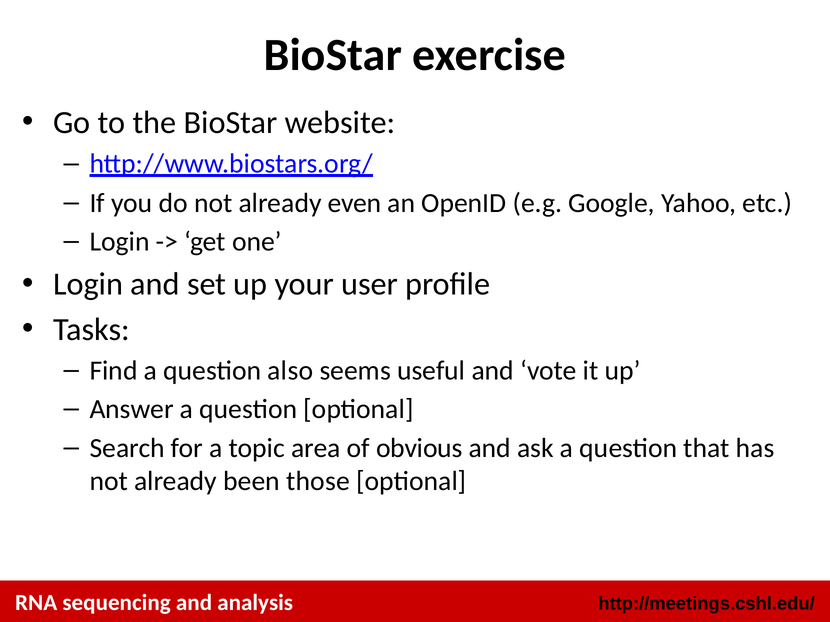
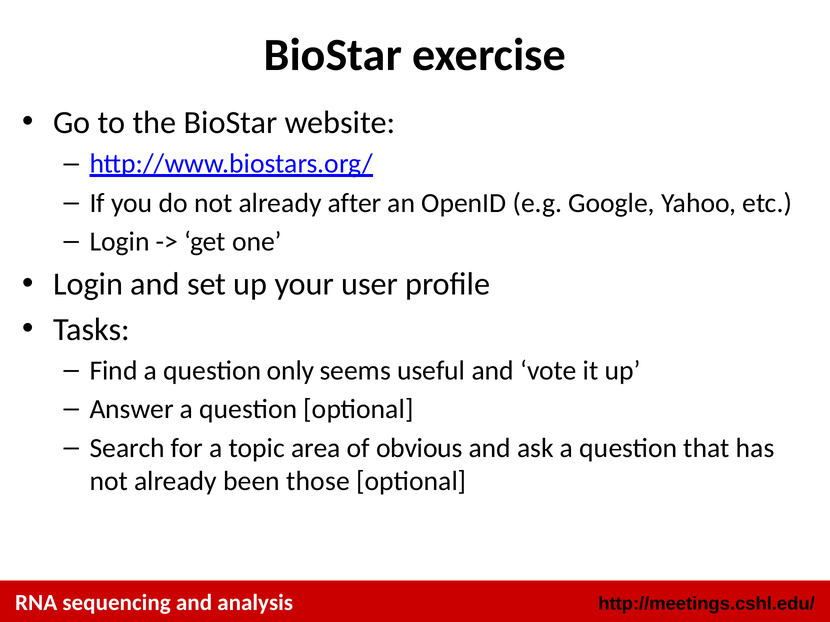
even: even -> after
also: also -> only
